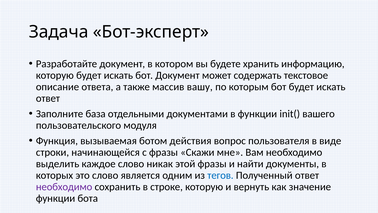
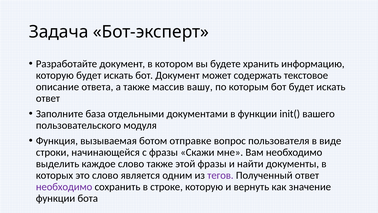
действия: действия -> отправке
слово никак: никак -> также
тегов colour: blue -> purple
